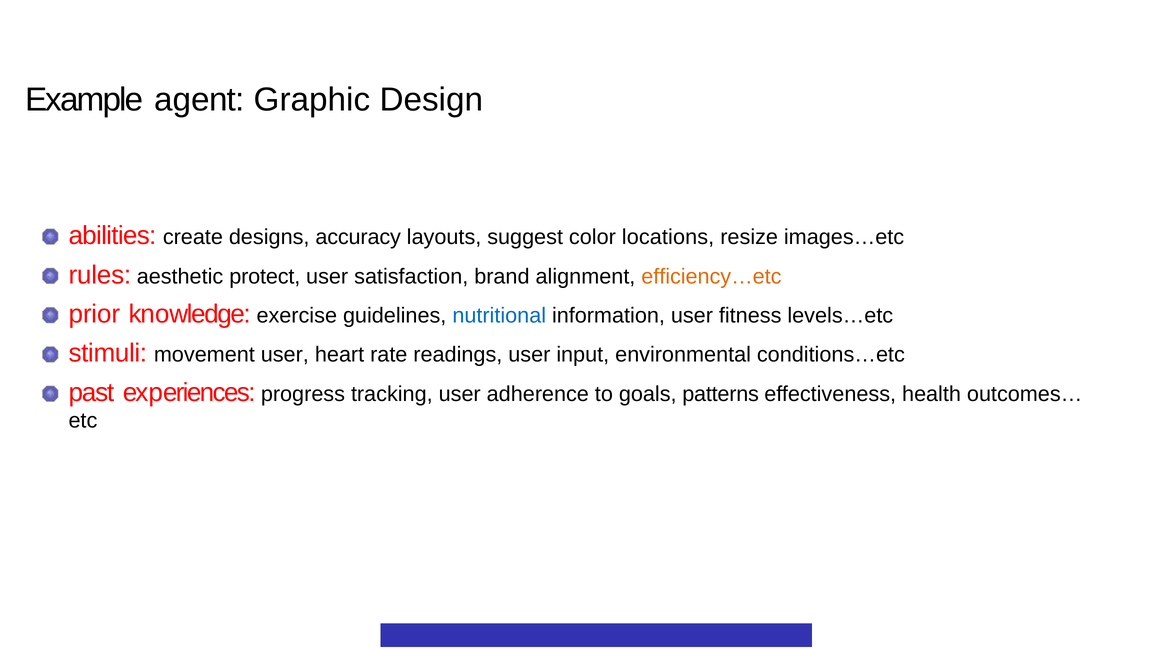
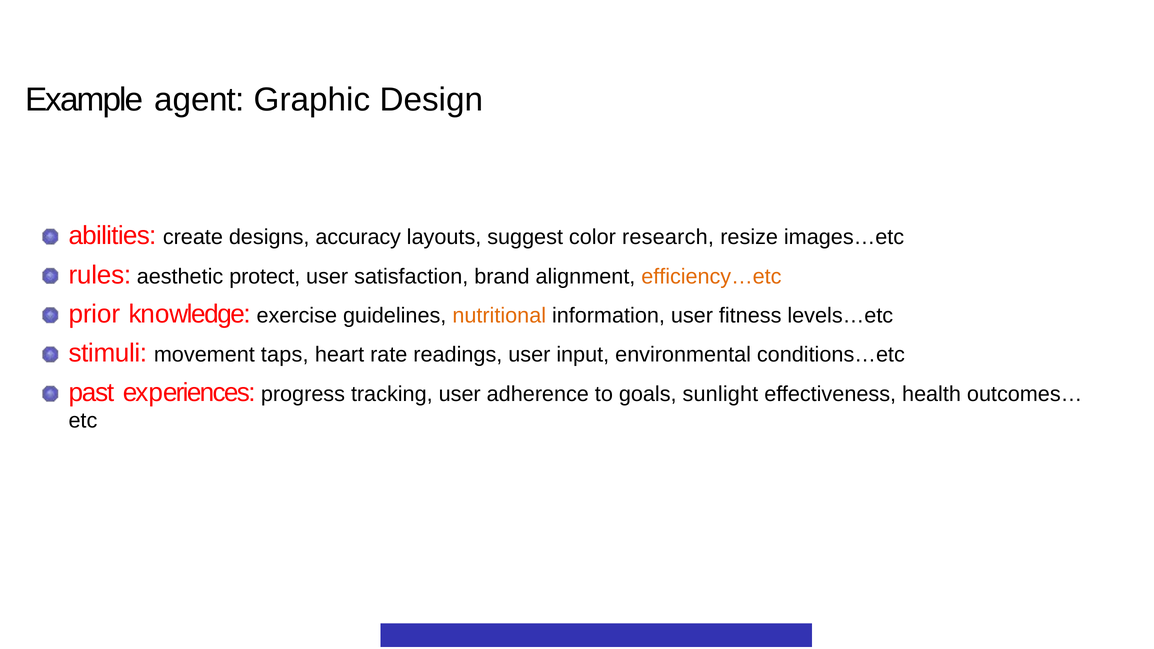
locations: locations -> research
nutritional colour: blue -> orange
movement user: user -> taps
patterns: patterns -> sunlight
